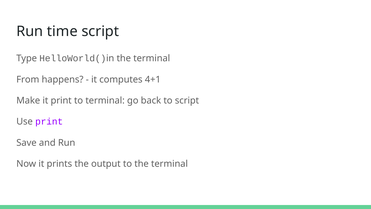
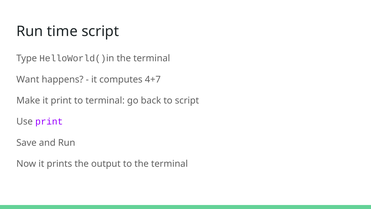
From: From -> Want
4+1: 4+1 -> 4+7
